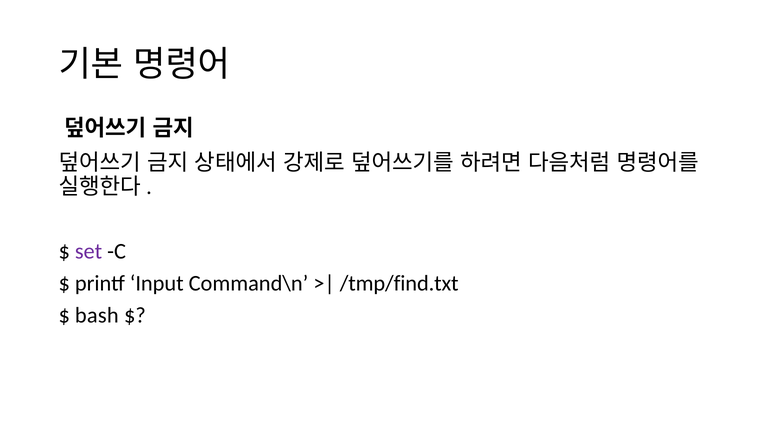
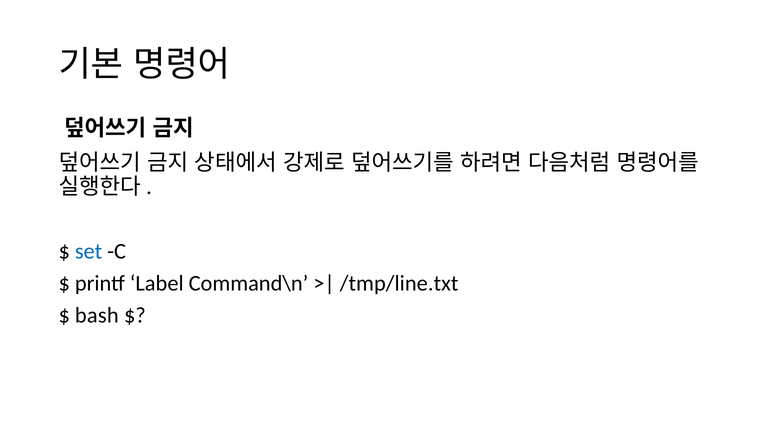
set colour: purple -> blue
Input: Input -> Label
/tmp/find.txt: /tmp/find.txt -> /tmp/line.txt
